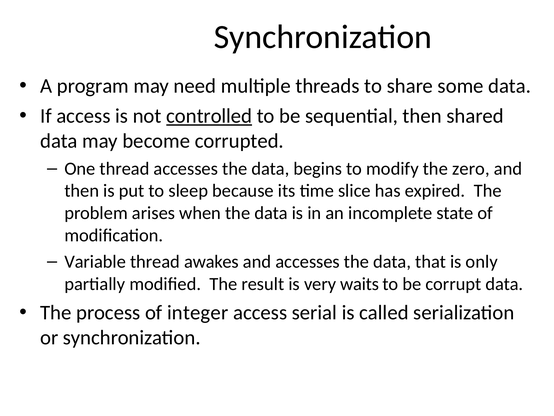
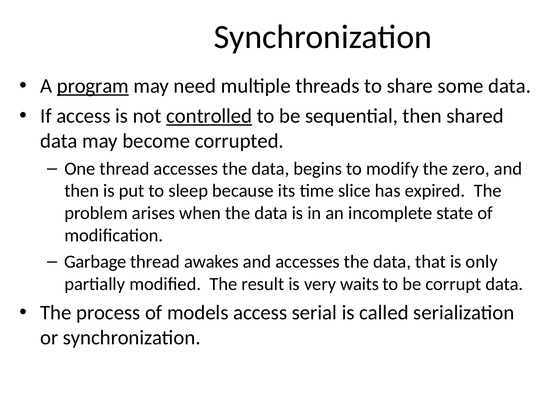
program underline: none -> present
Variable: Variable -> Garbage
integer: integer -> models
